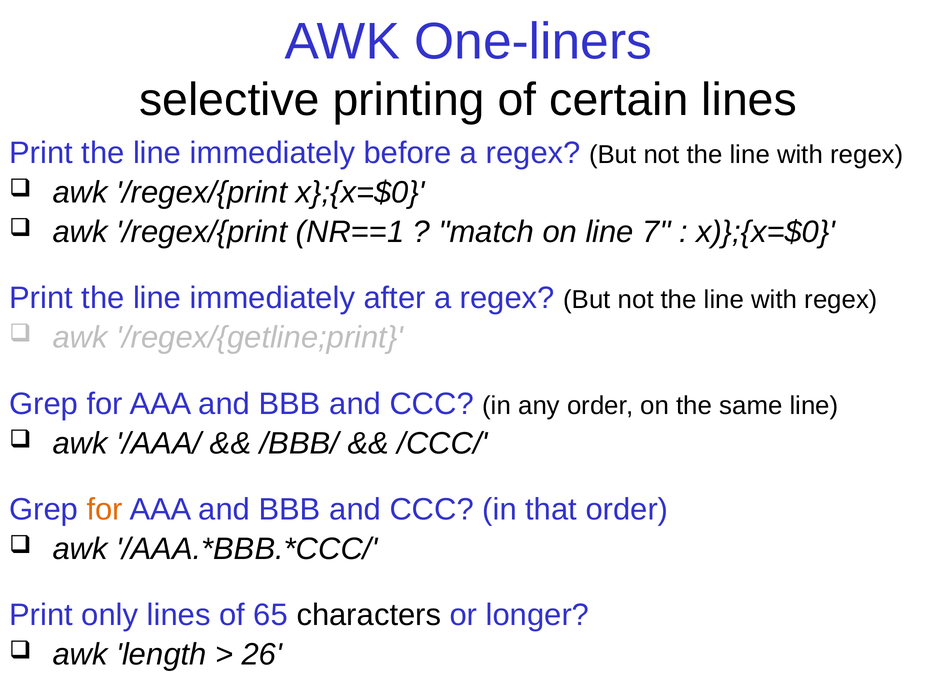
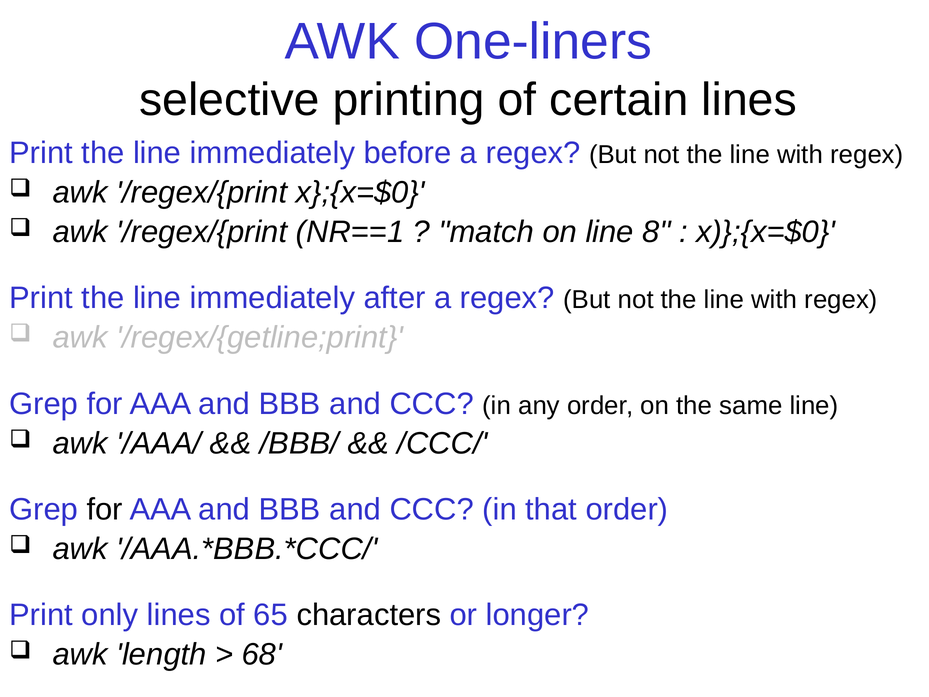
7: 7 -> 8
for at (105, 509) colour: orange -> black
26: 26 -> 68
